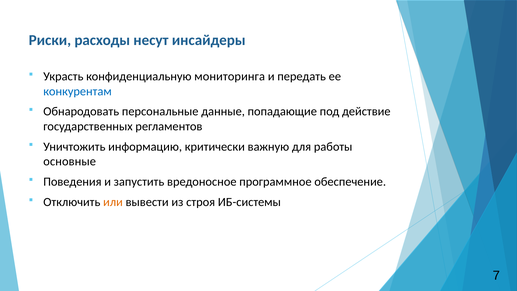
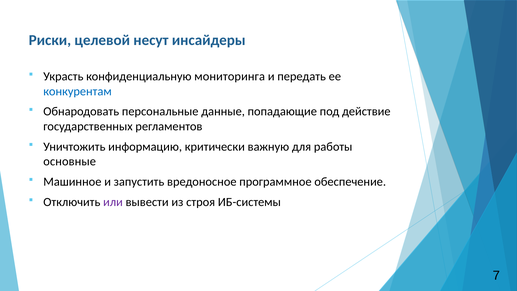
расходы: расходы -> целевой
Поведения: Поведения -> Машинное
или colour: orange -> purple
